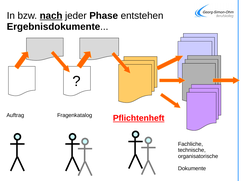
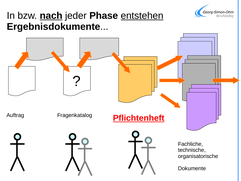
entstehen underline: none -> present
